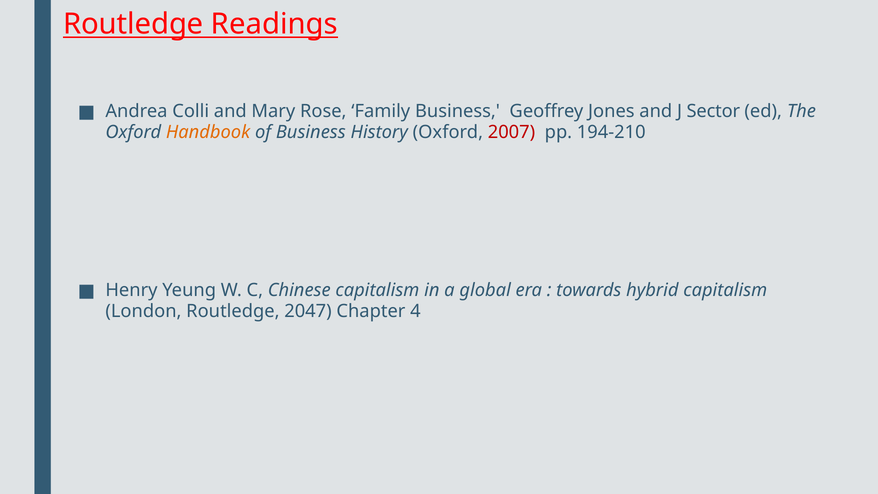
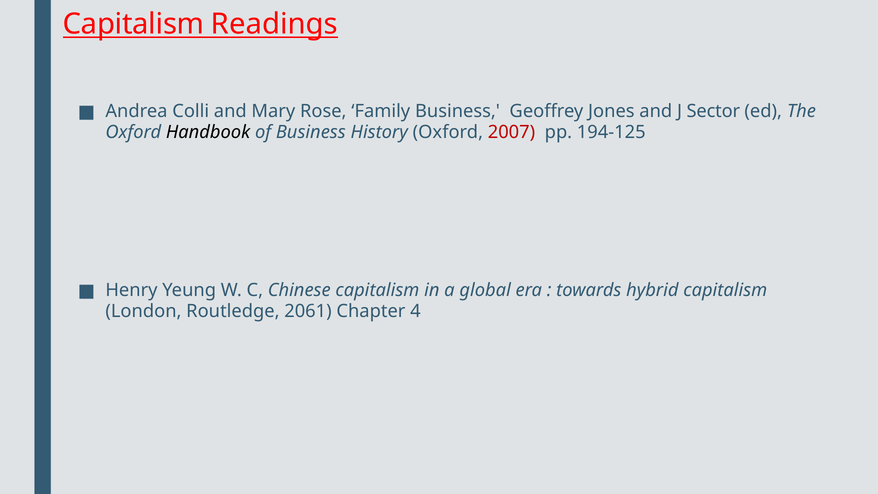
Routledge at (133, 24): Routledge -> Capitalism
Handbook colour: orange -> black
194-210: 194-210 -> 194-125
2047: 2047 -> 2061
